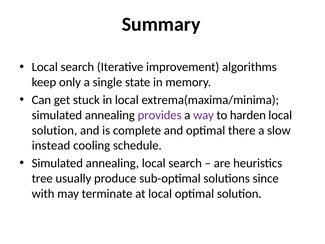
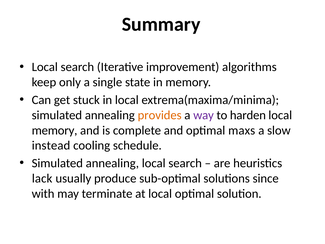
provides colour: purple -> orange
solution at (54, 130): solution -> memory
there: there -> maxs
tree: tree -> lack
